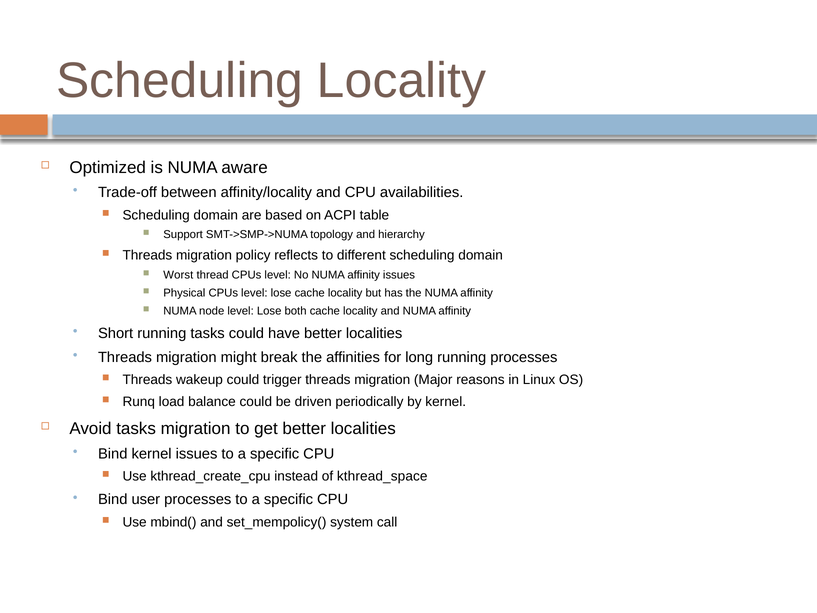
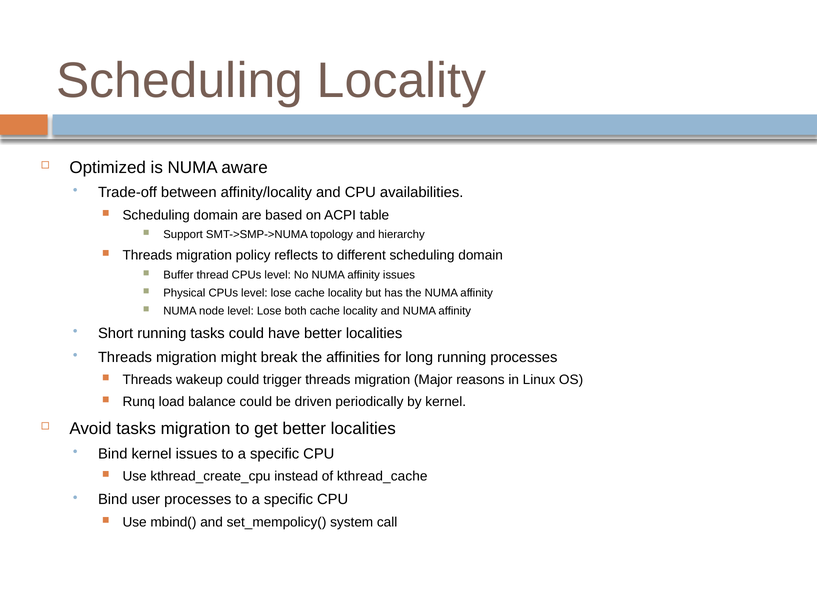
Worst: Worst -> Buffer
kthread_space: kthread_space -> kthread_cache
